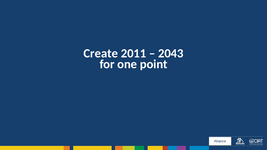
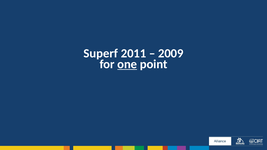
Create: Create -> Superf
2043: 2043 -> 2009
one underline: none -> present
